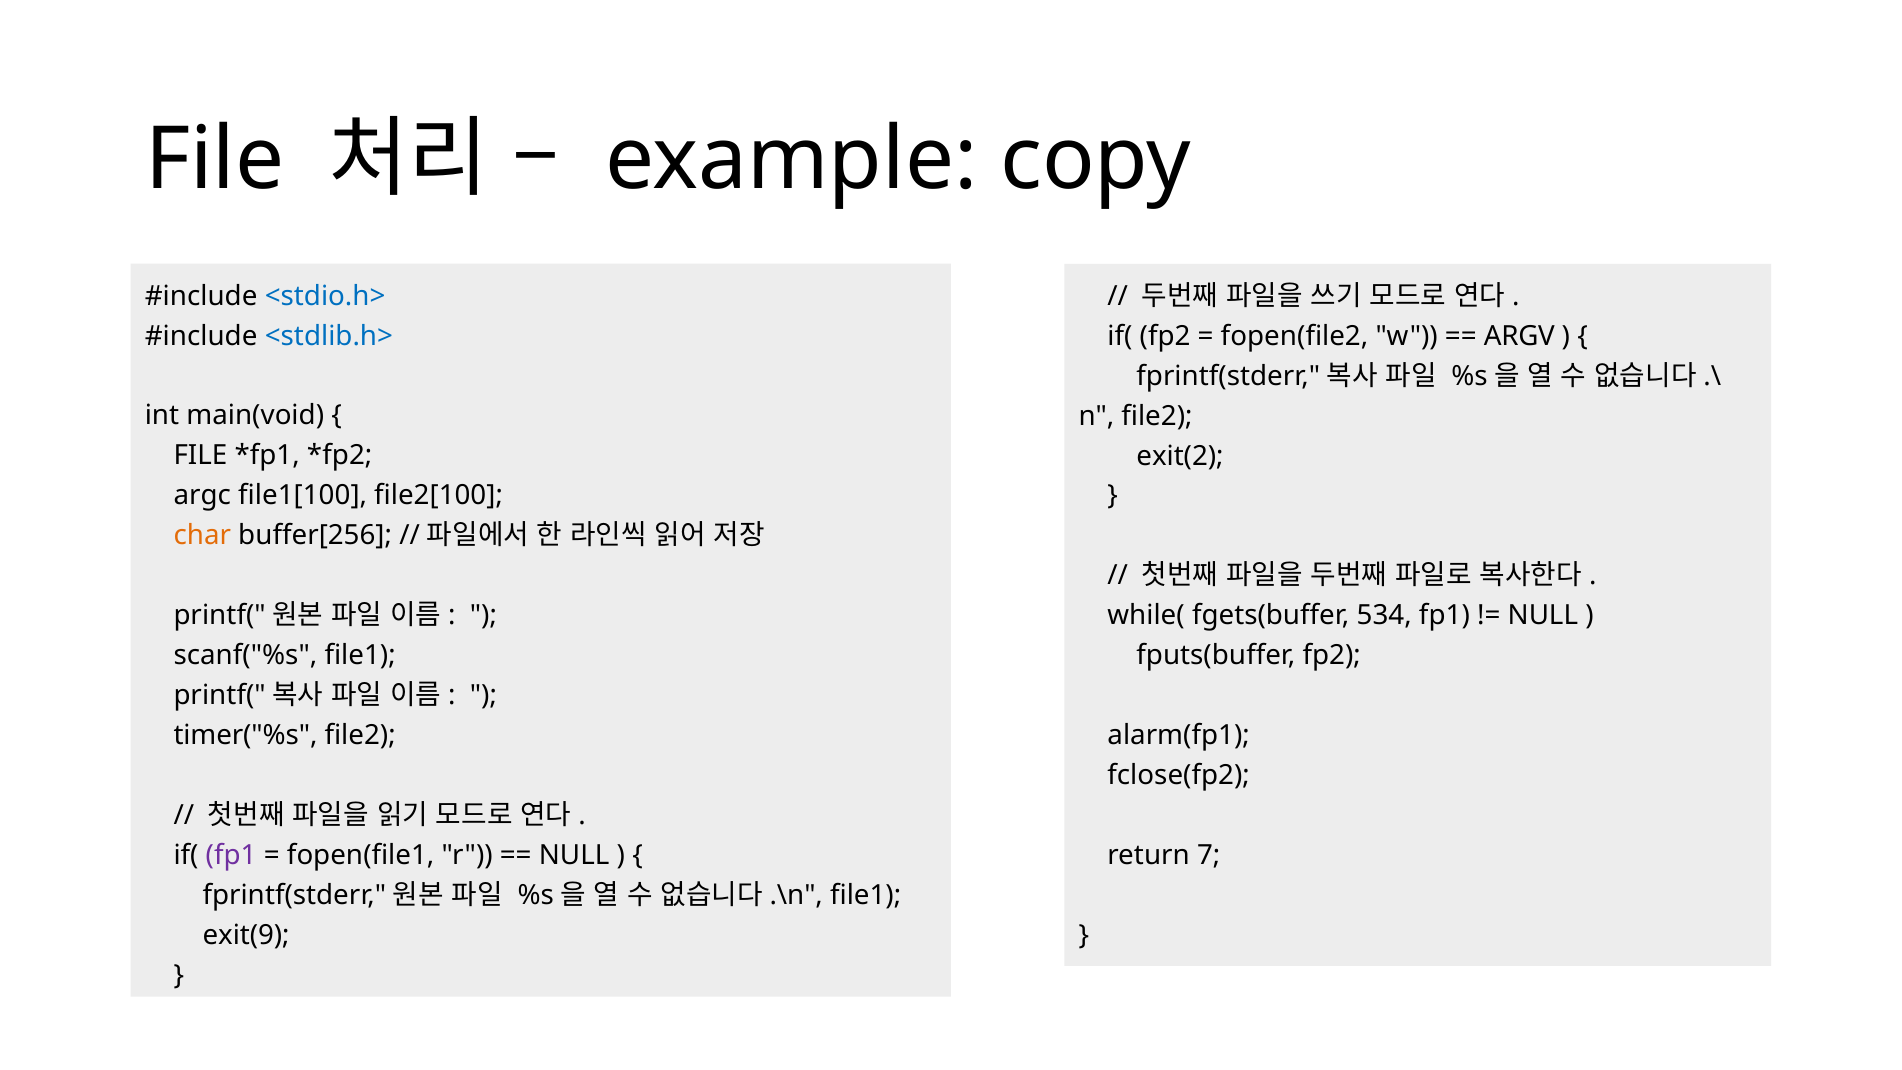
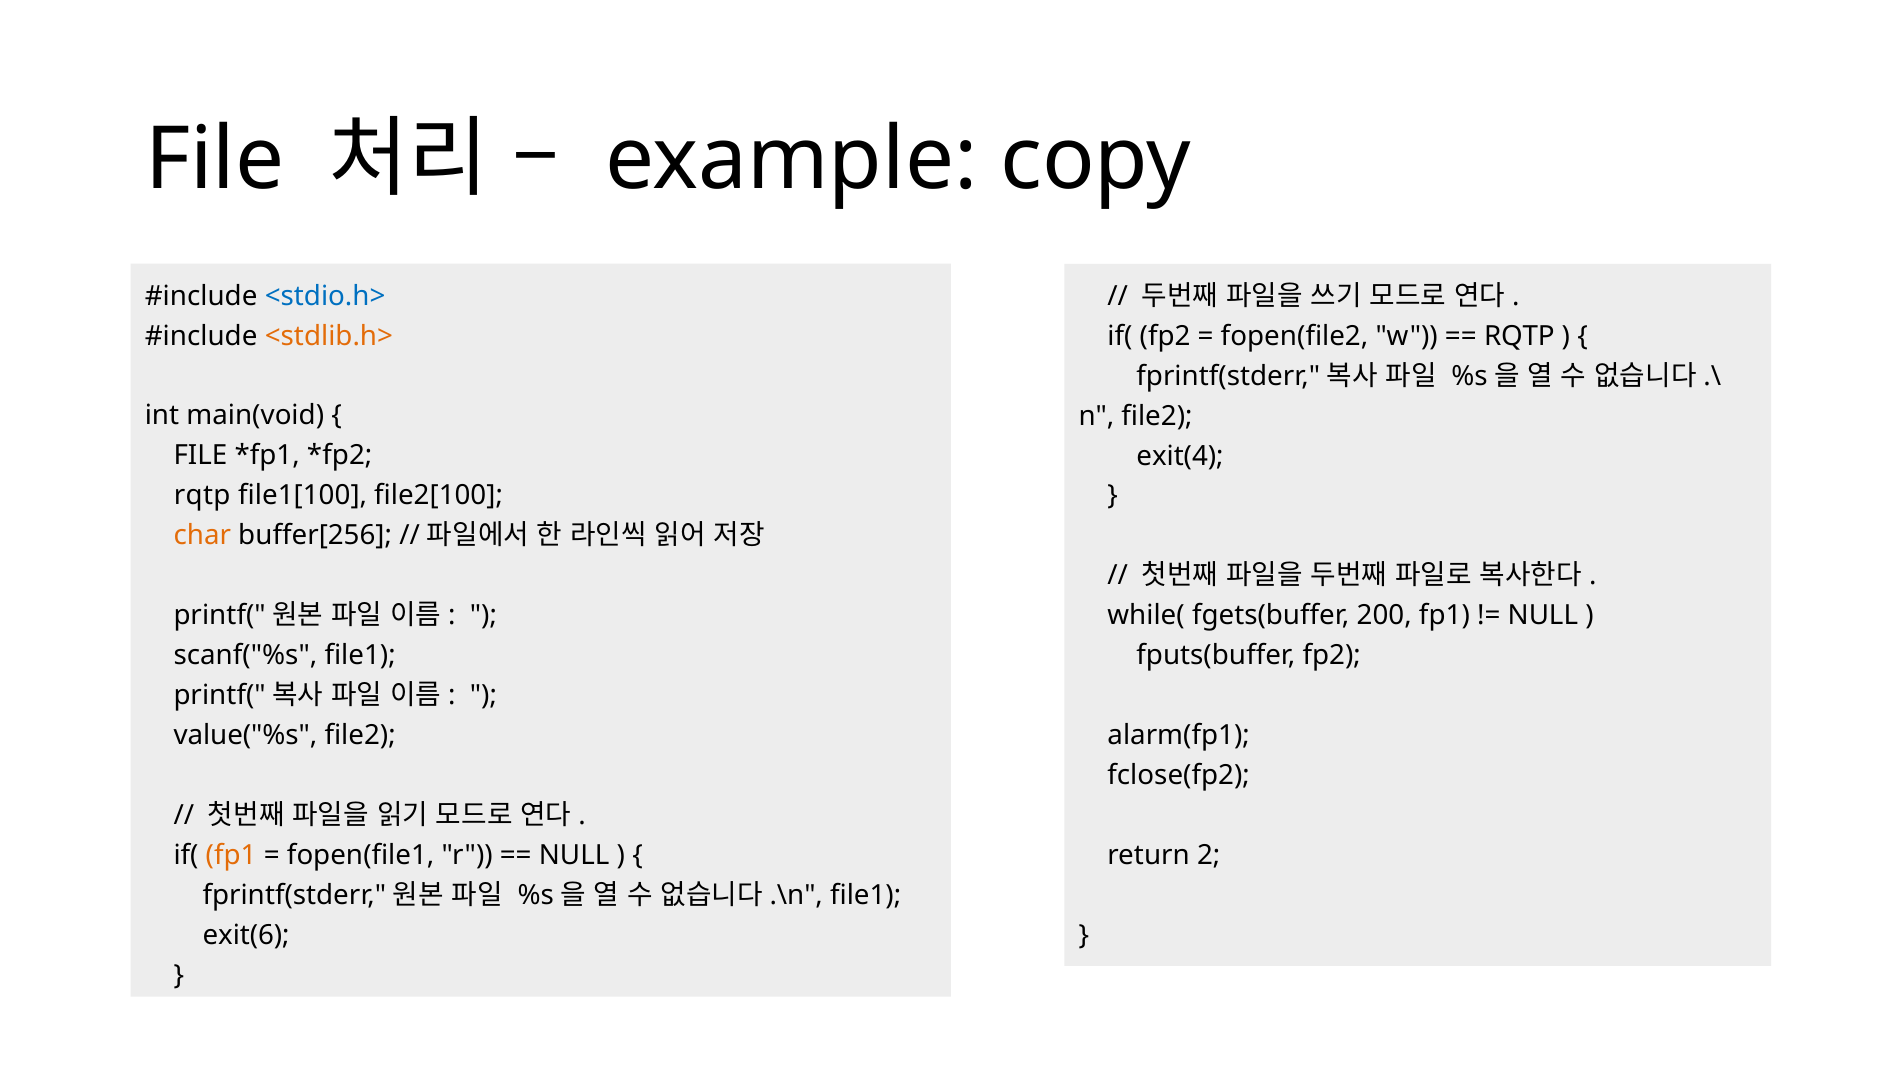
<stdlib.h> colour: blue -> orange
ARGV at (1519, 336): ARGV -> RQTP
exit(2: exit(2 -> exit(4
argc at (202, 496): argc -> rqtp
534: 534 -> 200
timer("%s: timer("%s -> value("%s
fp1 at (231, 855) colour: purple -> orange
7: 7 -> 2
exit(9: exit(9 -> exit(6
